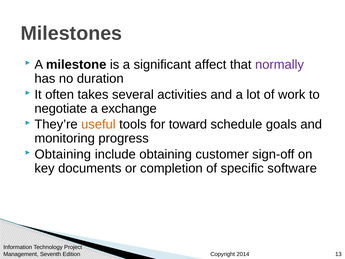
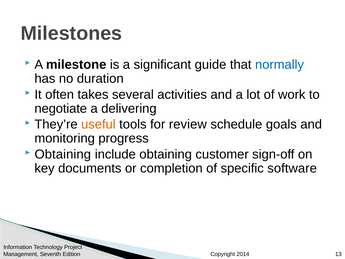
affect: affect -> guide
normally colour: purple -> blue
exchange: exchange -> delivering
toward: toward -> review
